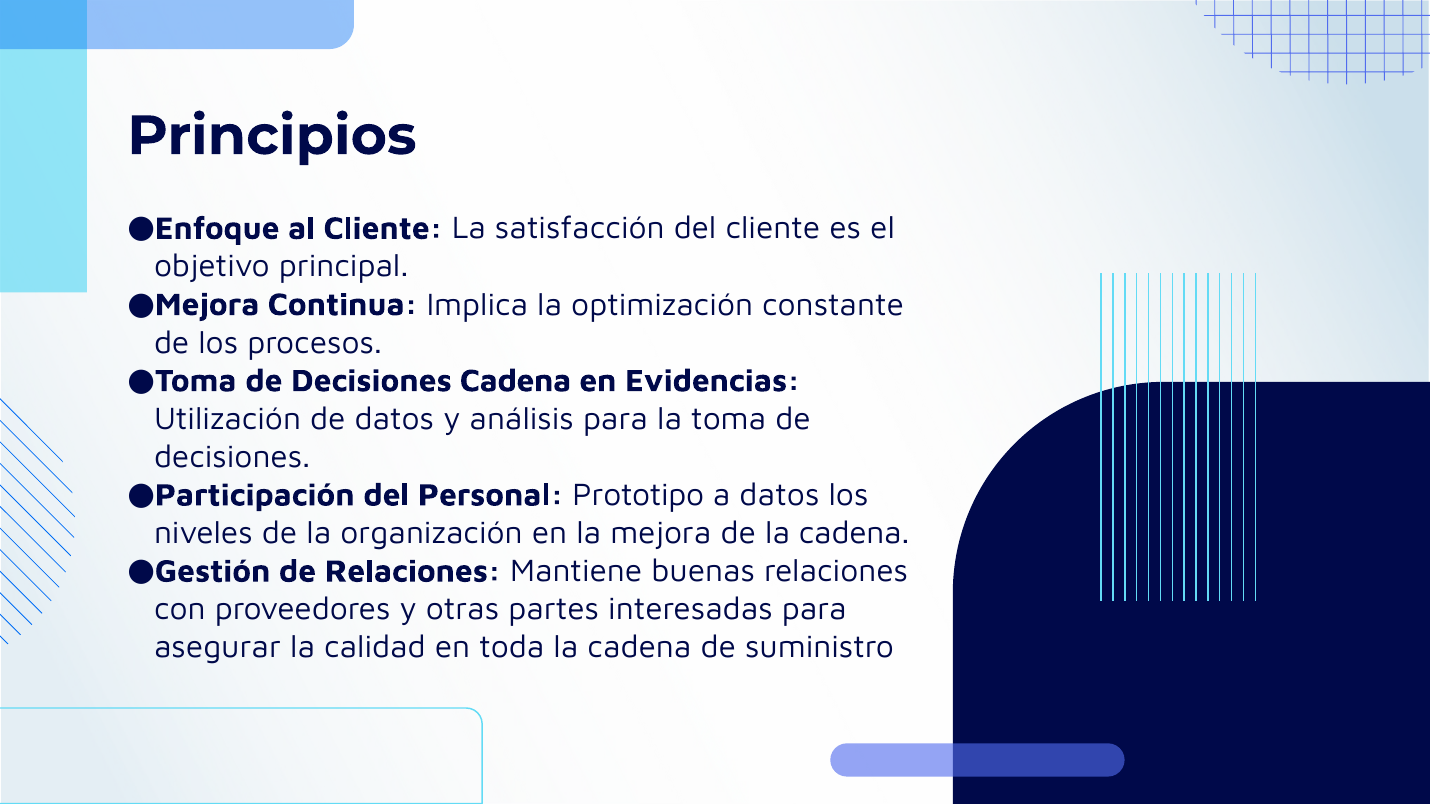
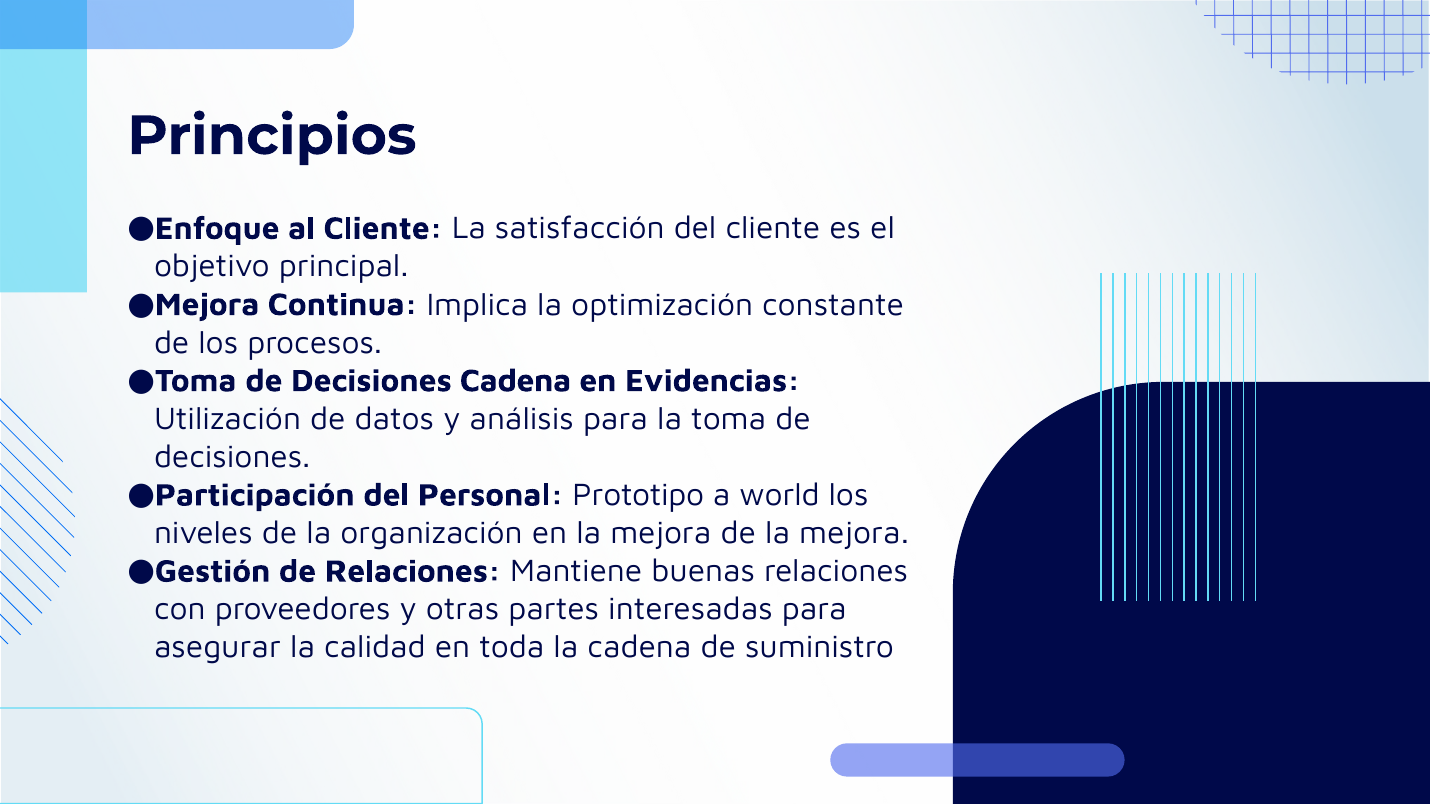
a datos: datos -> world
de la cadena: cadena -> mejora
